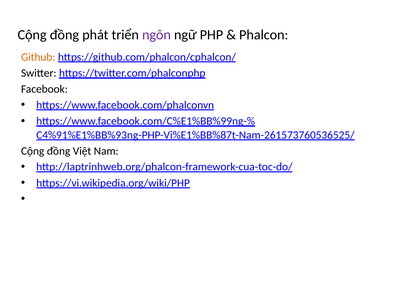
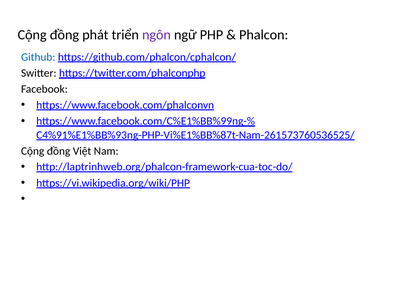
Github colour: orange -> blue
